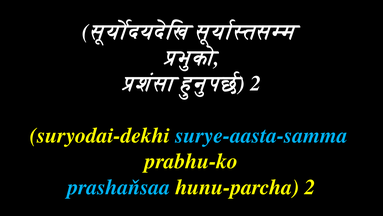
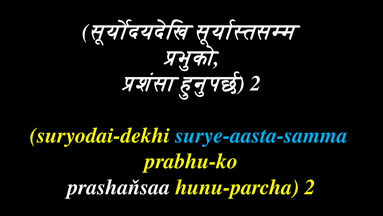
prashaňsaa colour: light blue -> white
